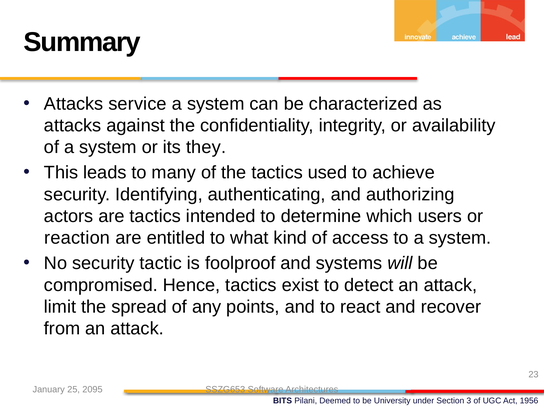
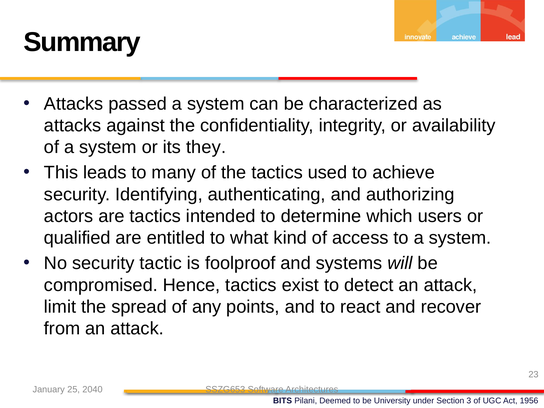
service: service -> passed
reaction: reaction -> qualified
2095: 2095 -> 2040
